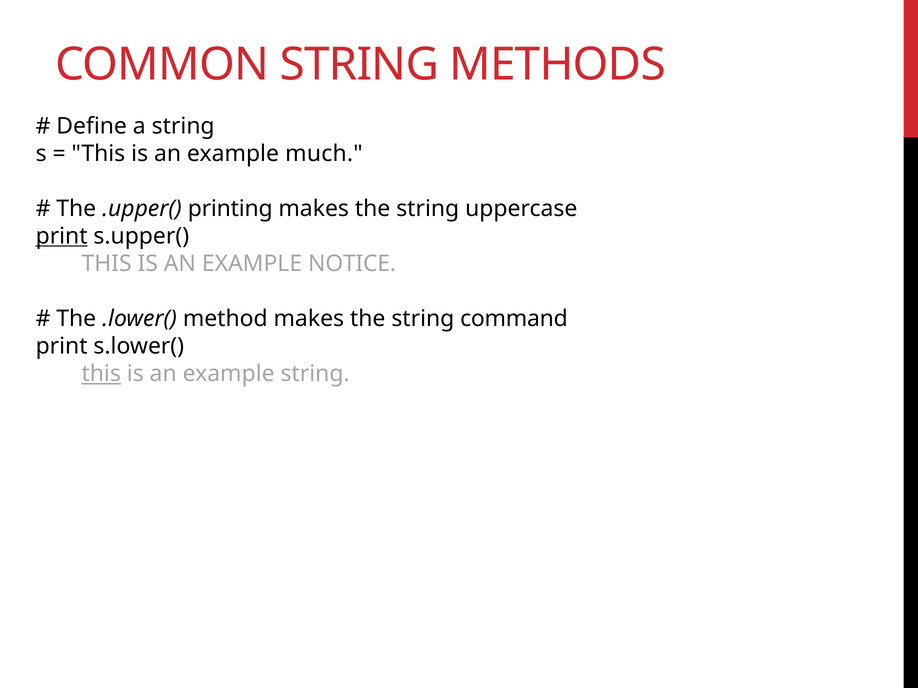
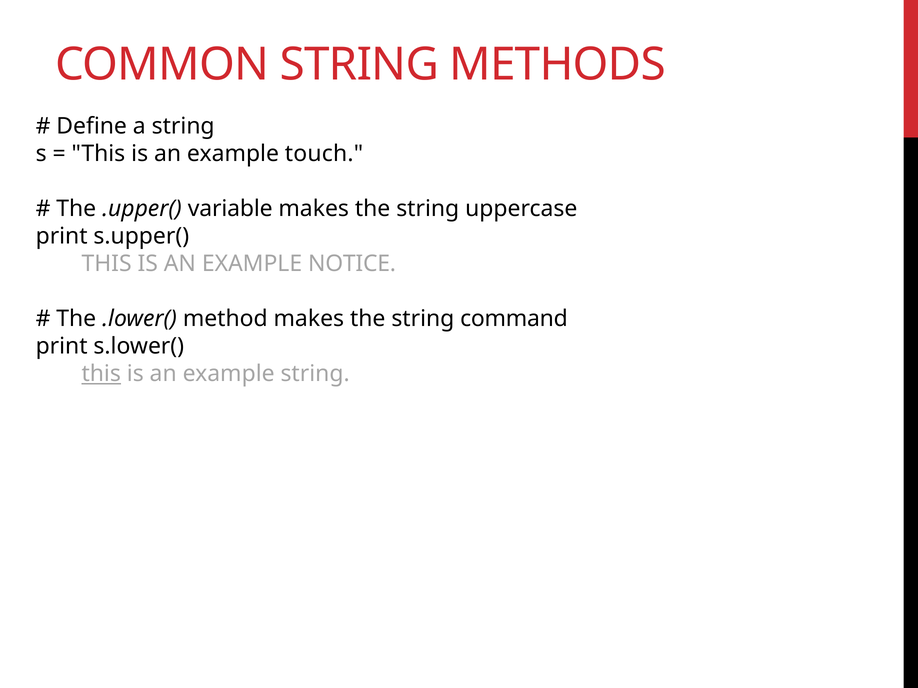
much: much -> touch
printing: printing -> variable
print at (62, 236) underline: present -> none
